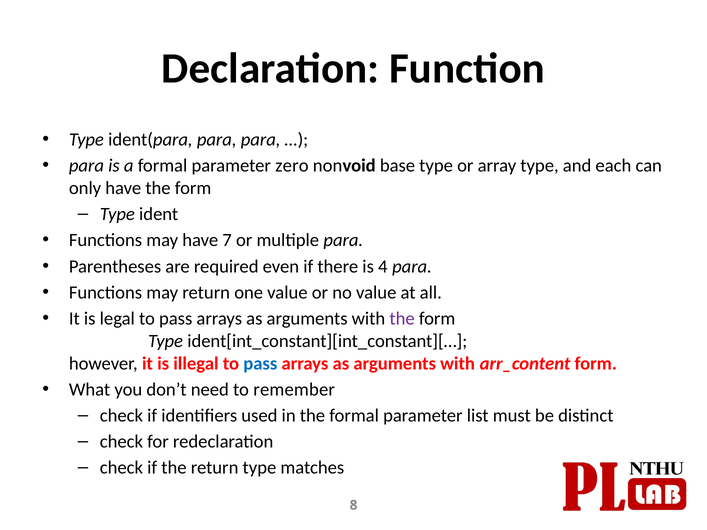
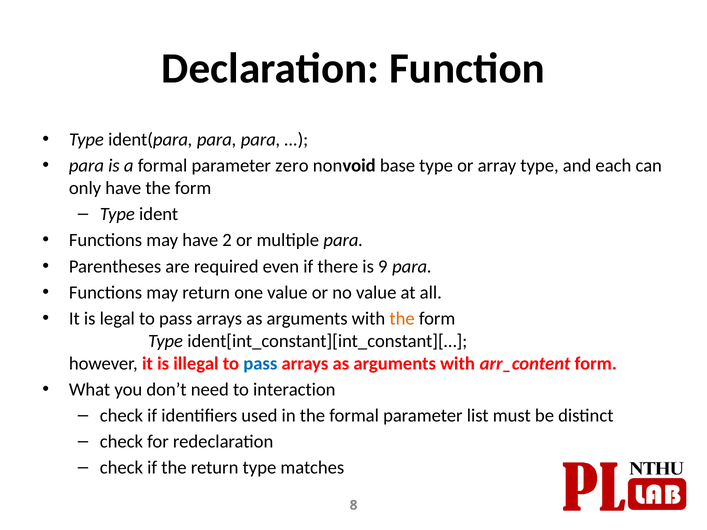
7: 7 -> 2
4: 4 -> 9
the at (402, 319) colour: purple -> orange
remember: remember -> interaction
